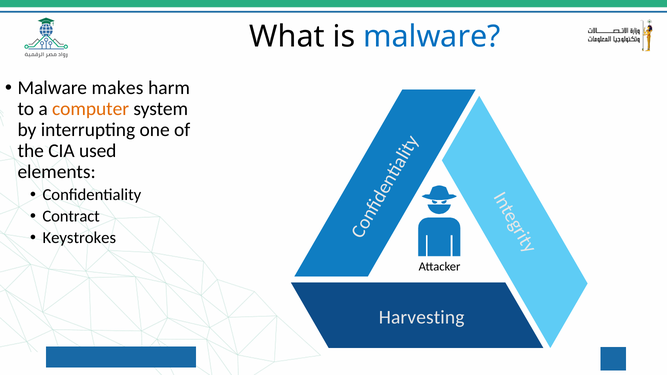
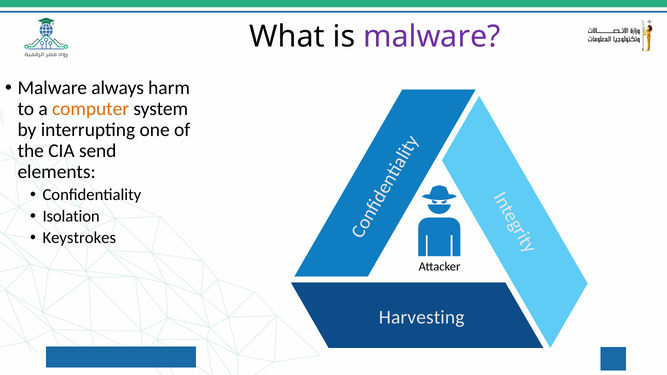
malware at (432, 37) colour: blue -> purple
makes: makes -> always
used: used -> send
Contract: Contract -> Isolation
